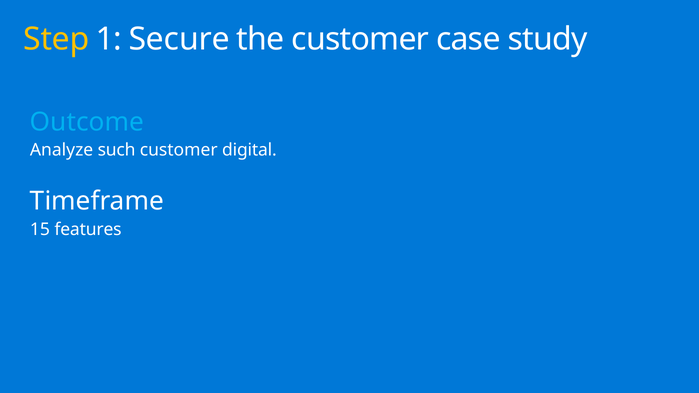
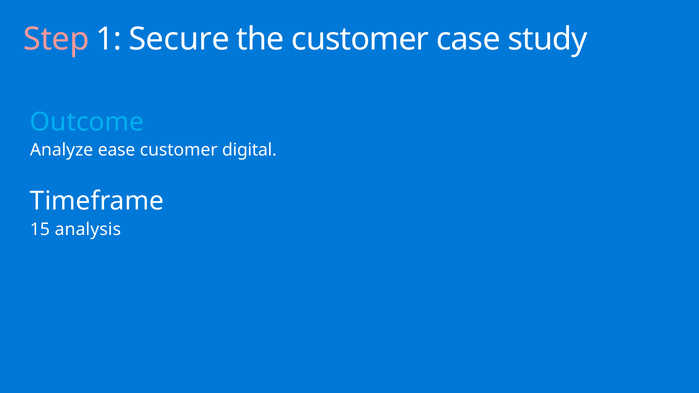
Step colour: yellow -> pink
such: such -> ease
features: features -> analysis
